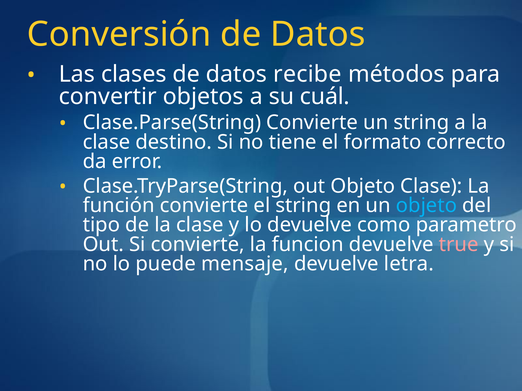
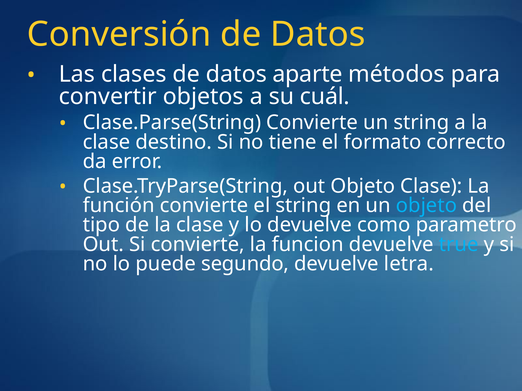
recibe: recibe -> aparte
true colour: pink -> light blue
mensaje: mensaje -> segundo
